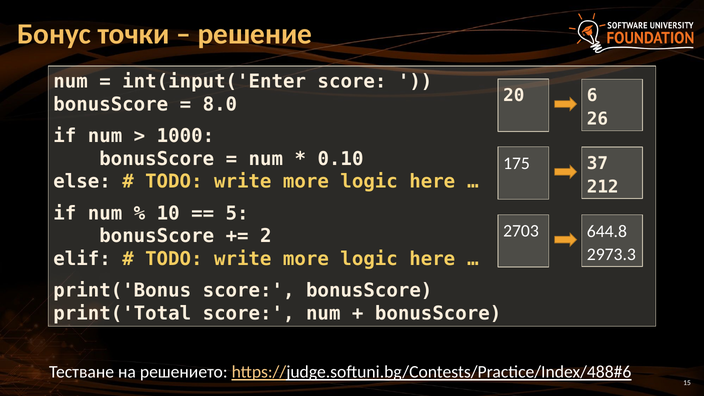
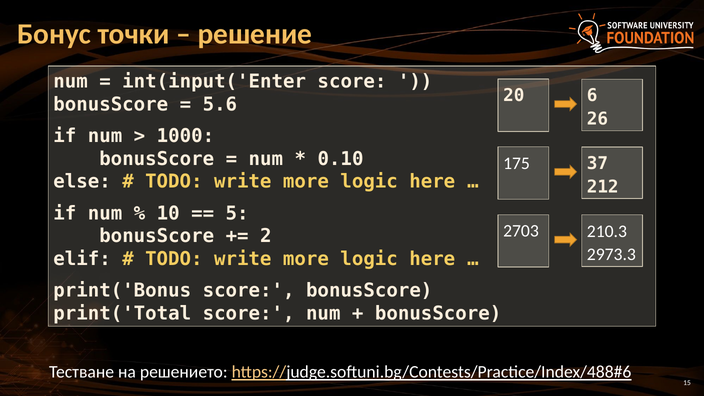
8.0: 8.0 -> 5.6
644.8: 644.8 -> 210.3
